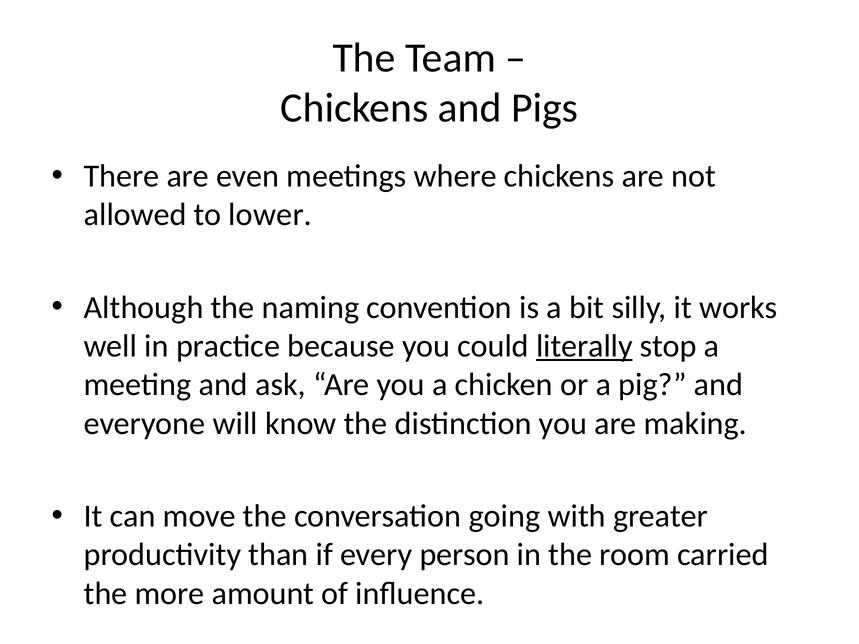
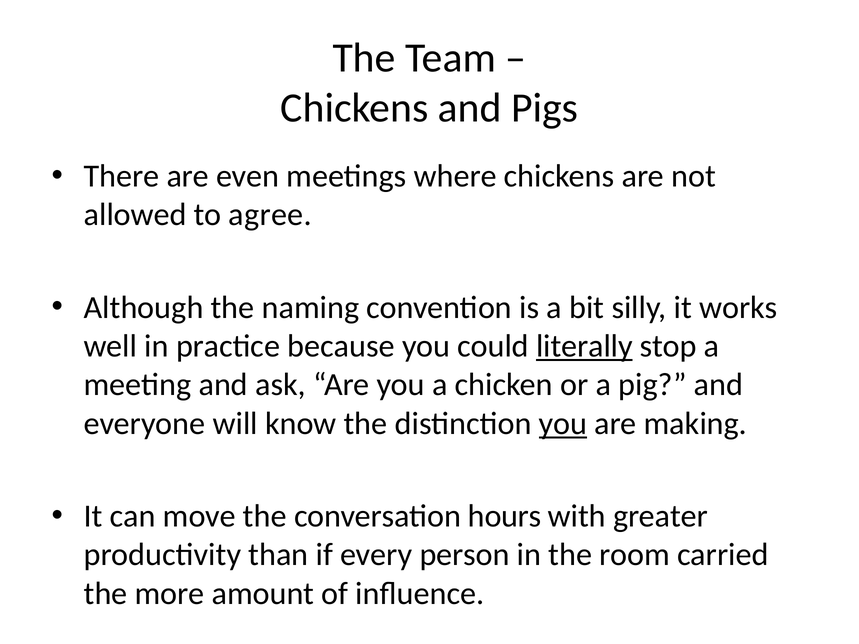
lower: lower -> agree
you at (563, 424) underline: none -> present
going: going -> hours
